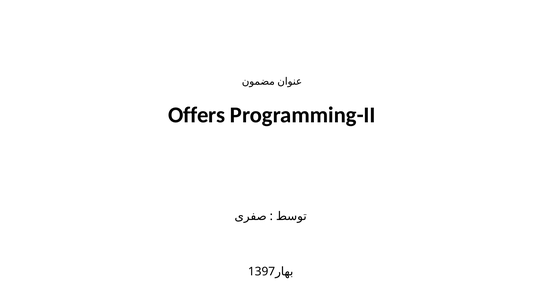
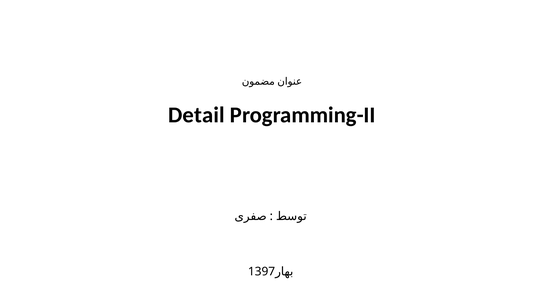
Offers: Offers -> Detail
